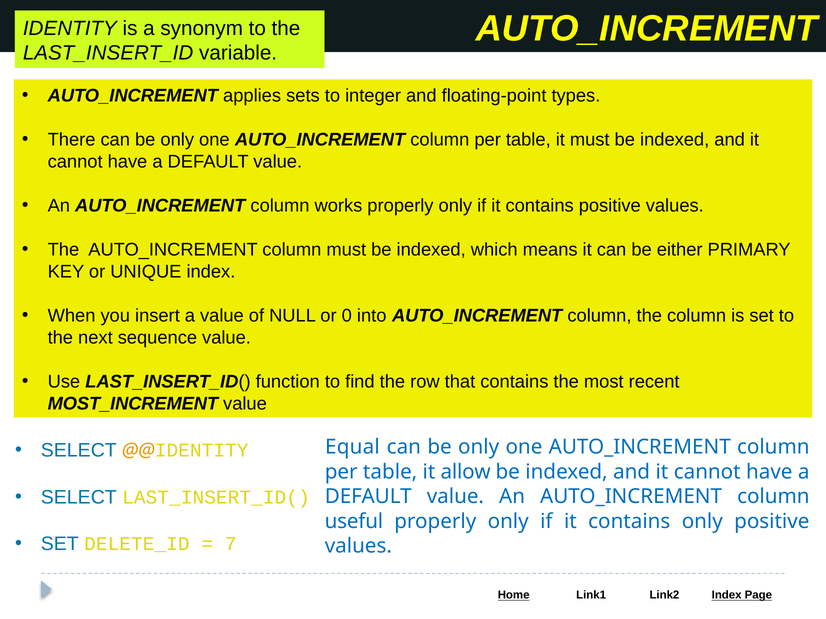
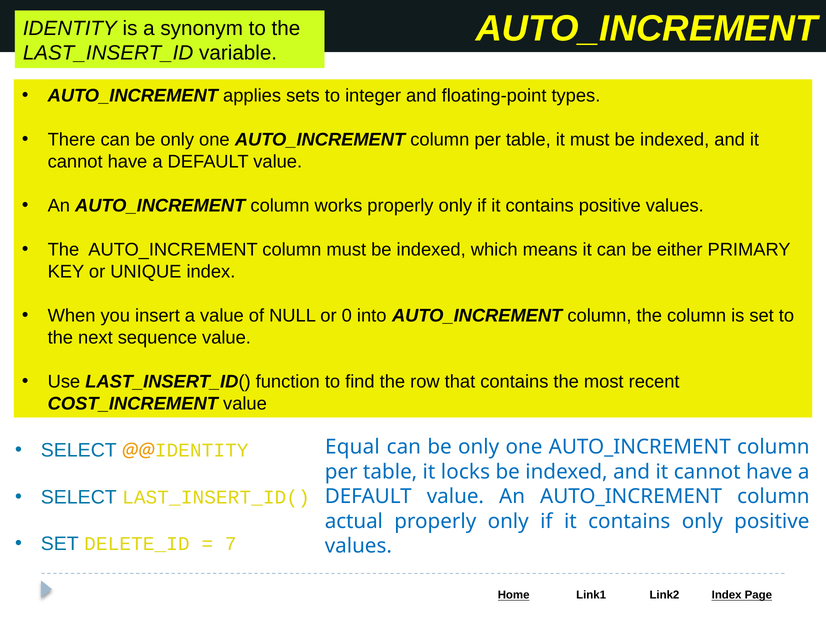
MOST_INCREMENT: MOST_INCREMENT -> COST_INCREMENT
allow: allow -> locks
useful: useful -> actual
